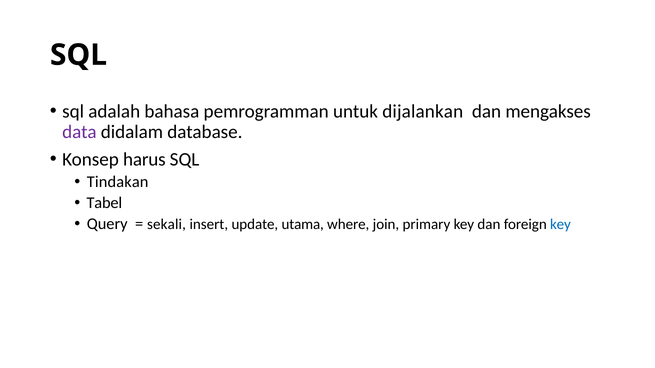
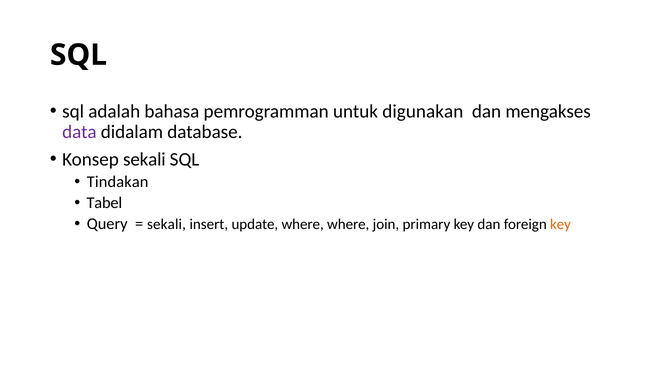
dijalankan: dijalankan -> digunakan
Konsep harus: harus -> sekali
update utama: utama -> where
key at (560, 225) colour: blue -> orange
